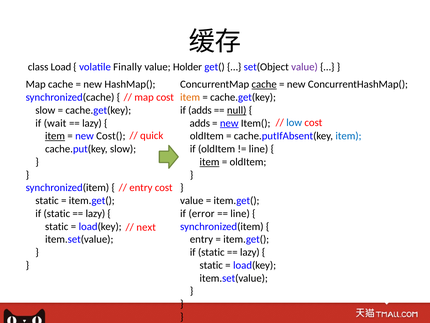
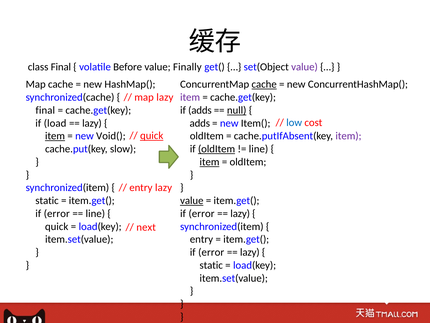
class Load: Load -> Final
Finally: Finally -> Before
Holder: Holder -> Finally
map cost: cost -> lazy
item at (190, 97) colour: orange -> purple
slow at (45, 110): slow -> final
wait: wait -> load
new at (229, 123) underline: present -> none
quick at (152, 136) underline: none -> present
Cost(: Cost( -> Void(
item at (348, 136) colour: blue -> purple
oldItem at (217, 149) underline: none -> present
entry cost: cost -> lazy
value at (192, 200) underline: none -> present
static at (57, 213): static -> error
lazy at (95, 213): lazy -> line
line at (240, 213): line -> lazy
static at (57, 226): static -> quick
static at (211, 252): static -> error
